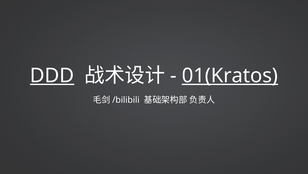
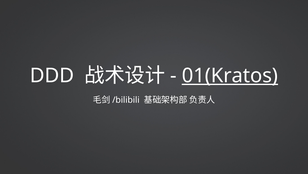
DDD underline: present -> none
